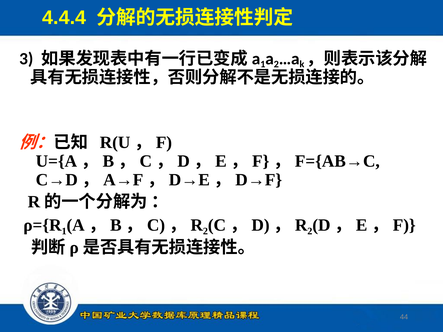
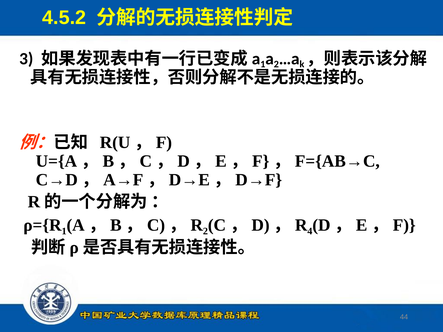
4.4.4: 4.4.4 -> 4.5.2
2 at (310, 231): 2 -> 4
